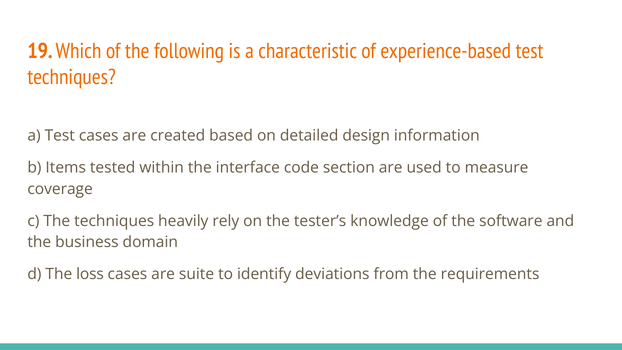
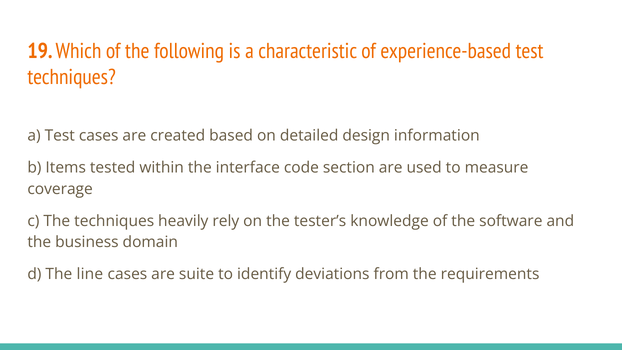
loss: loss -> line
